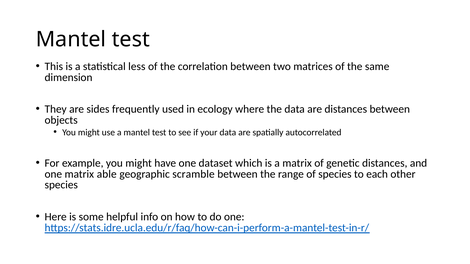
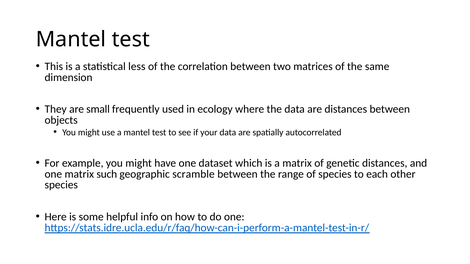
sides: sides -> small
able: able -> such
